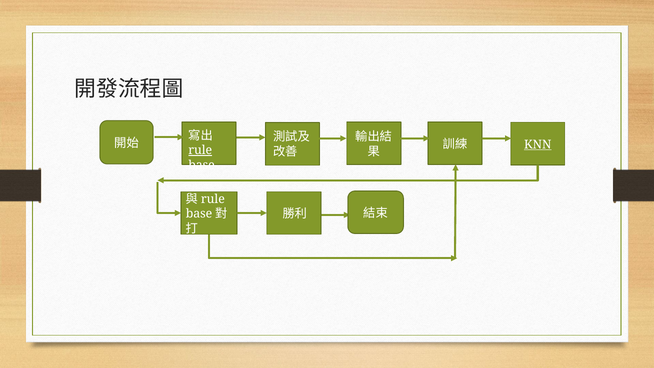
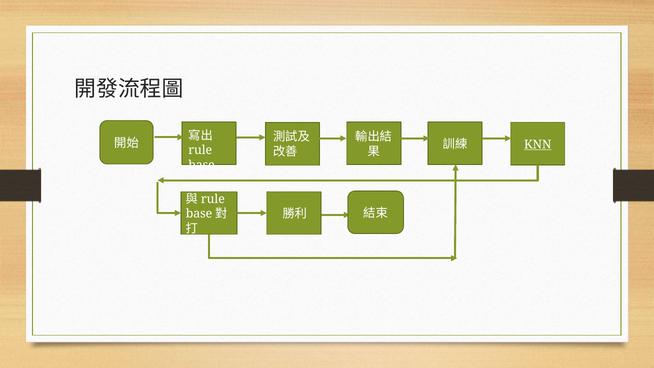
rule underline: present -> none
